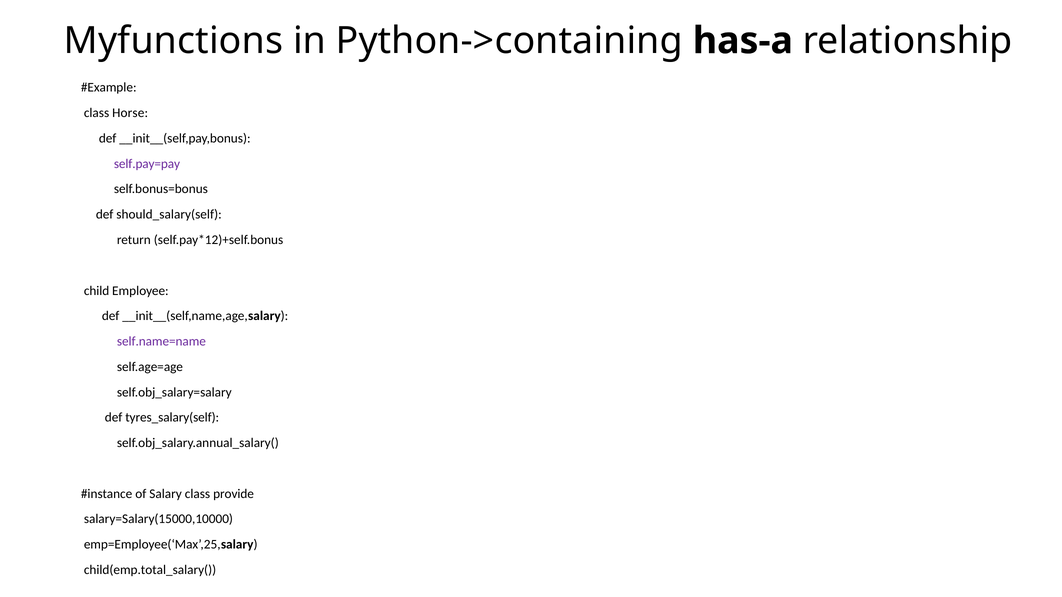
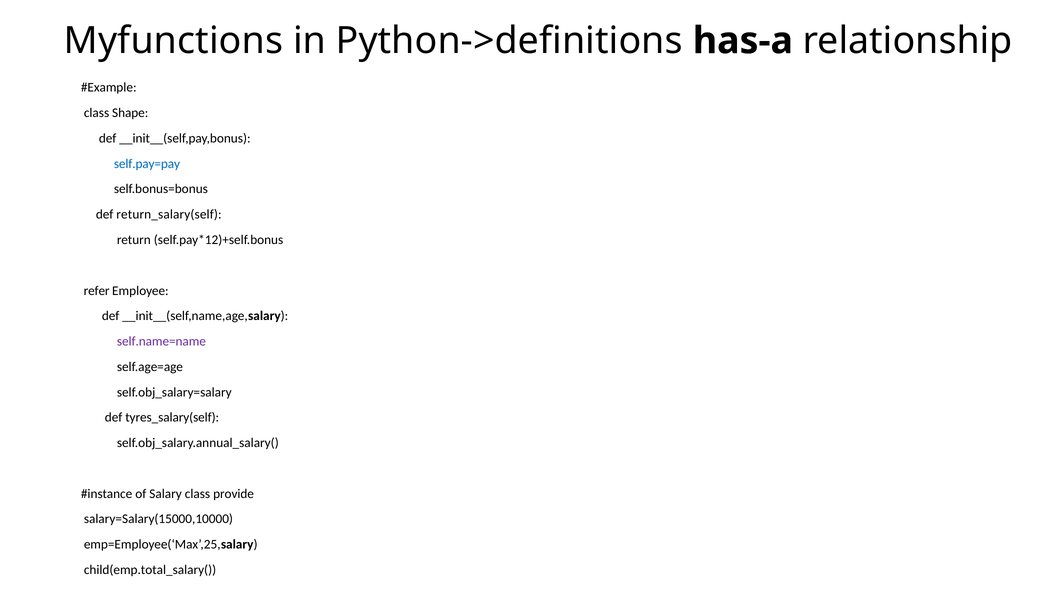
Python->containing: Python->containing -> Python->definitions
Horse: Horse -> Shape
self.pay=pay colour: purple -> blue
should_salary(self: should_salary(self -> return_salary(self
child: child -> refer
